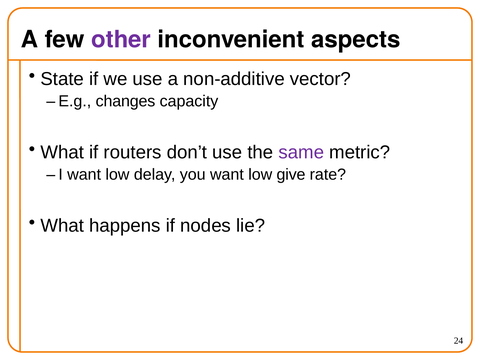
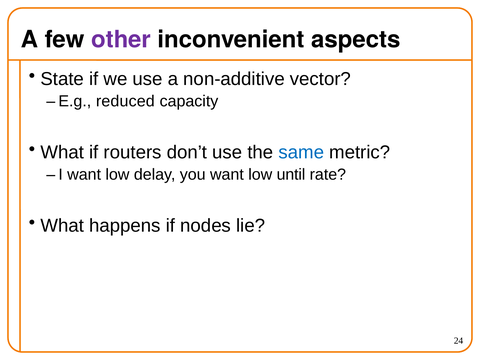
changes: changes -> reduced
same colour: purple -> blue
give: give -> until
